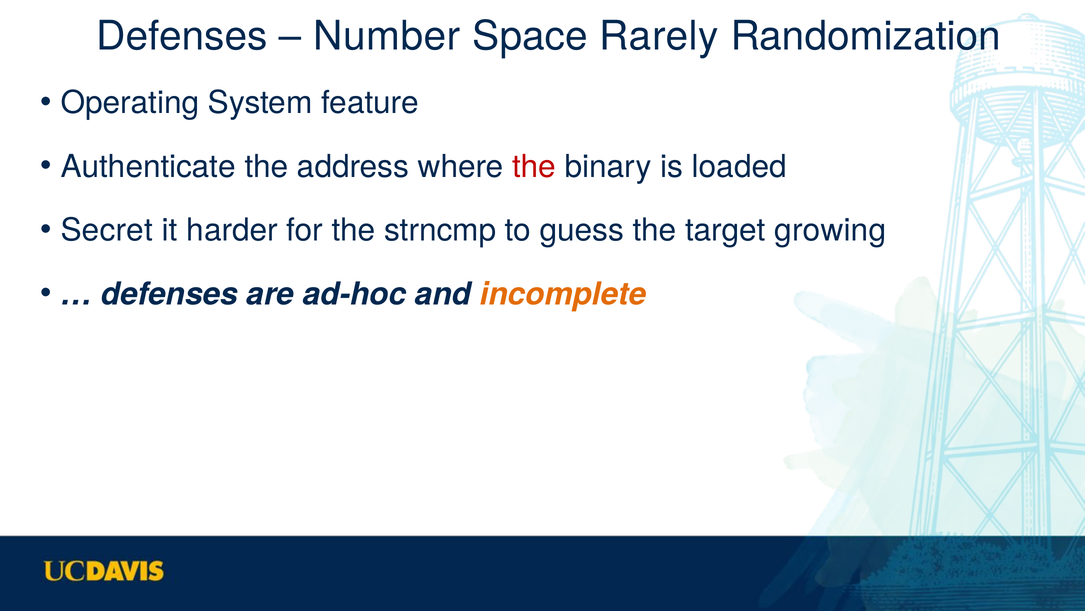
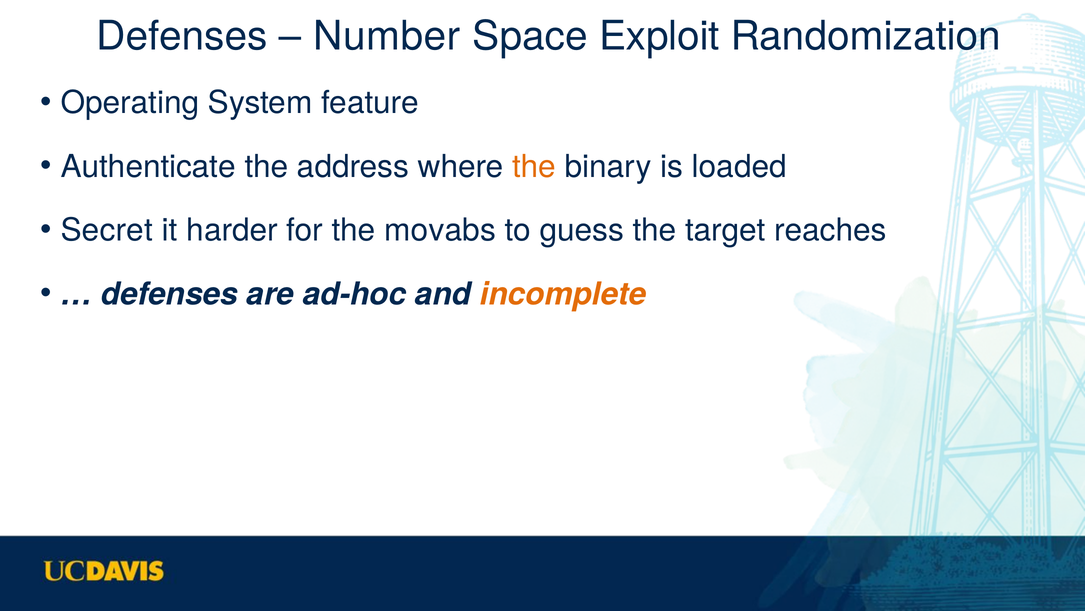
Rarely: Rarely -> Exploit
the at (534, 166) colour: red -> orange
strncmp: strncmp -> movabs
growing: growing -> reaches
